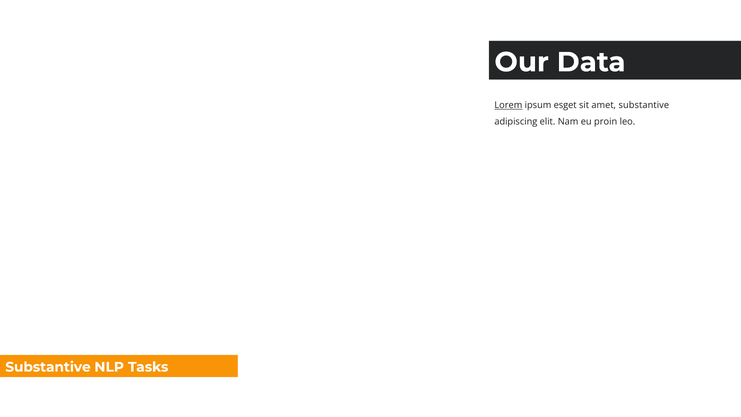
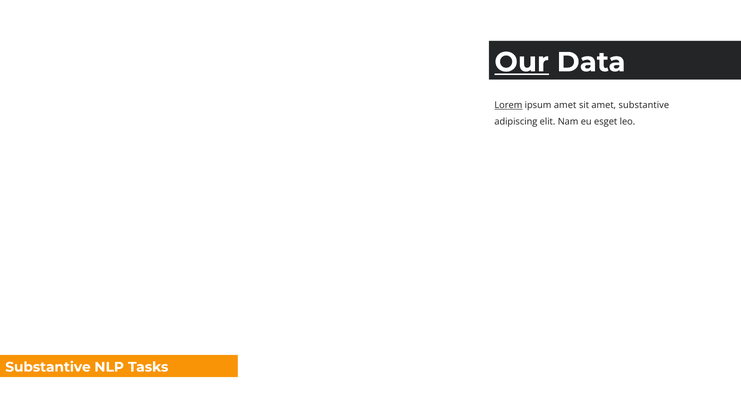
Our underline: none -> present
ipsum esget: esget -> amet
proin: proin -> esget
